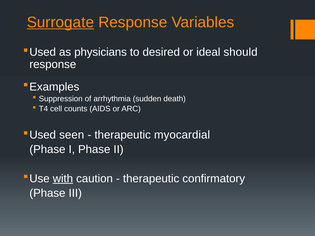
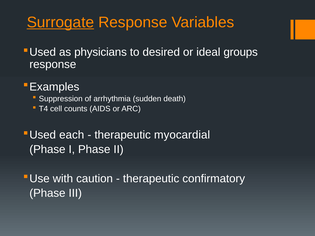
should: should -> groups
seen: seen -> each
with underline: present -> none
